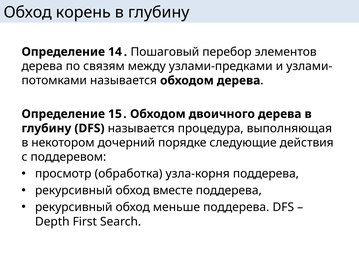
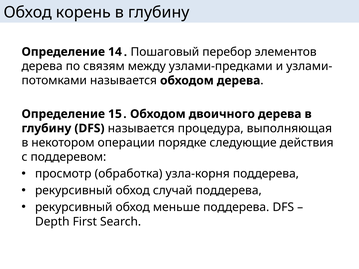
дочерний: дочерний -> операции
вместе: вместе -> случай
